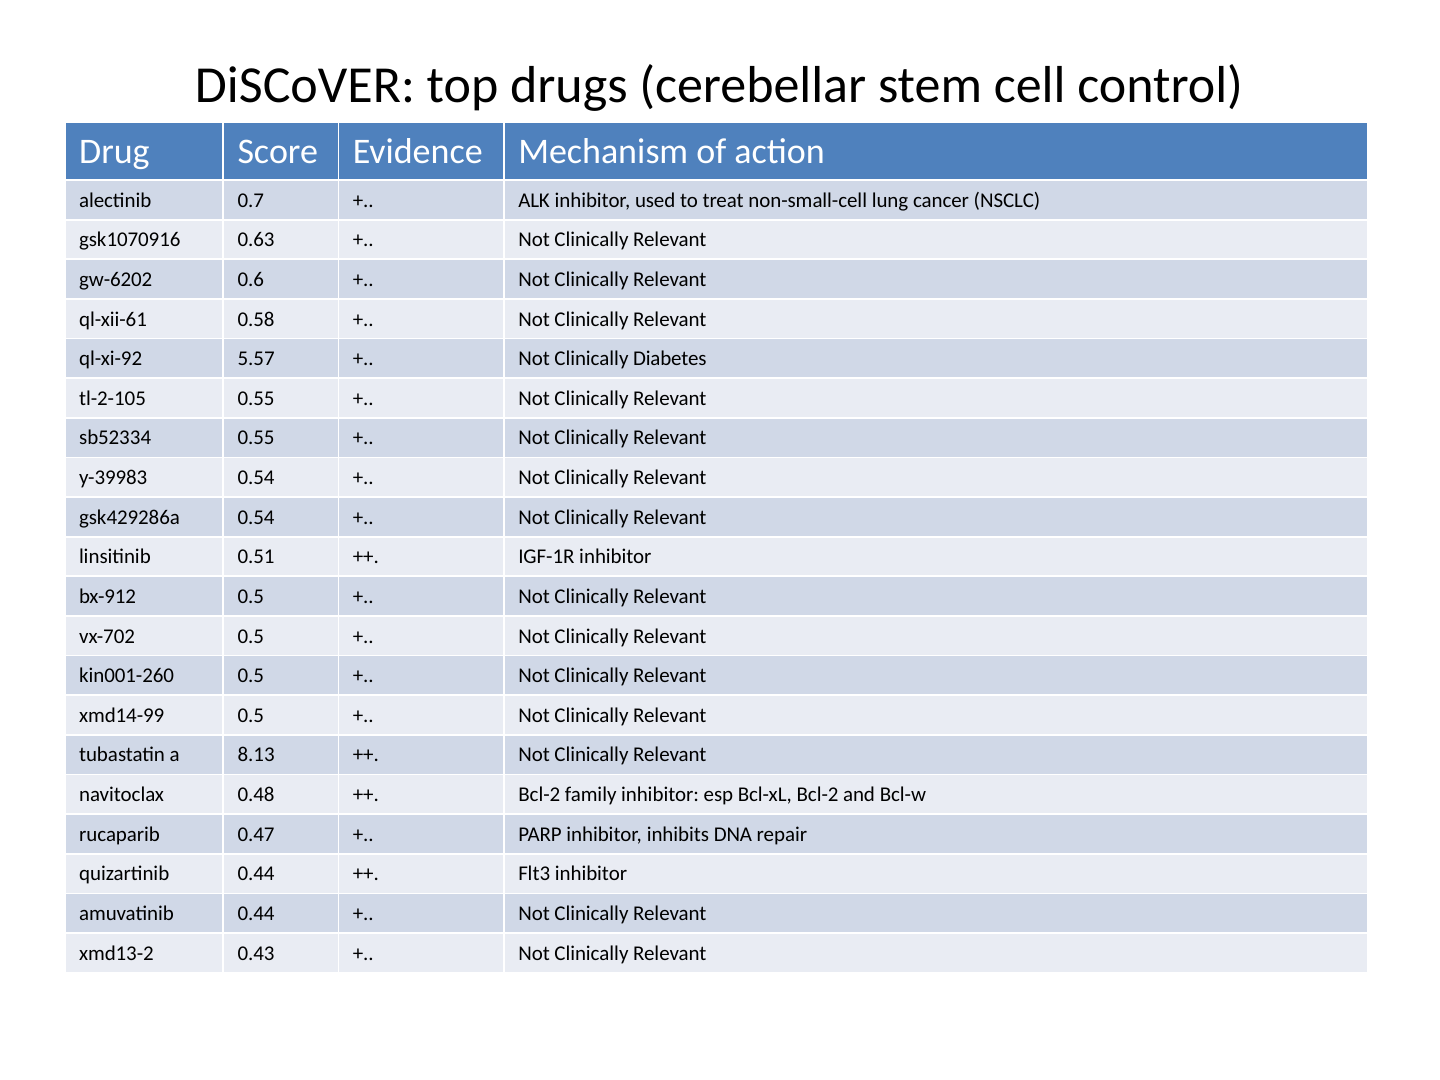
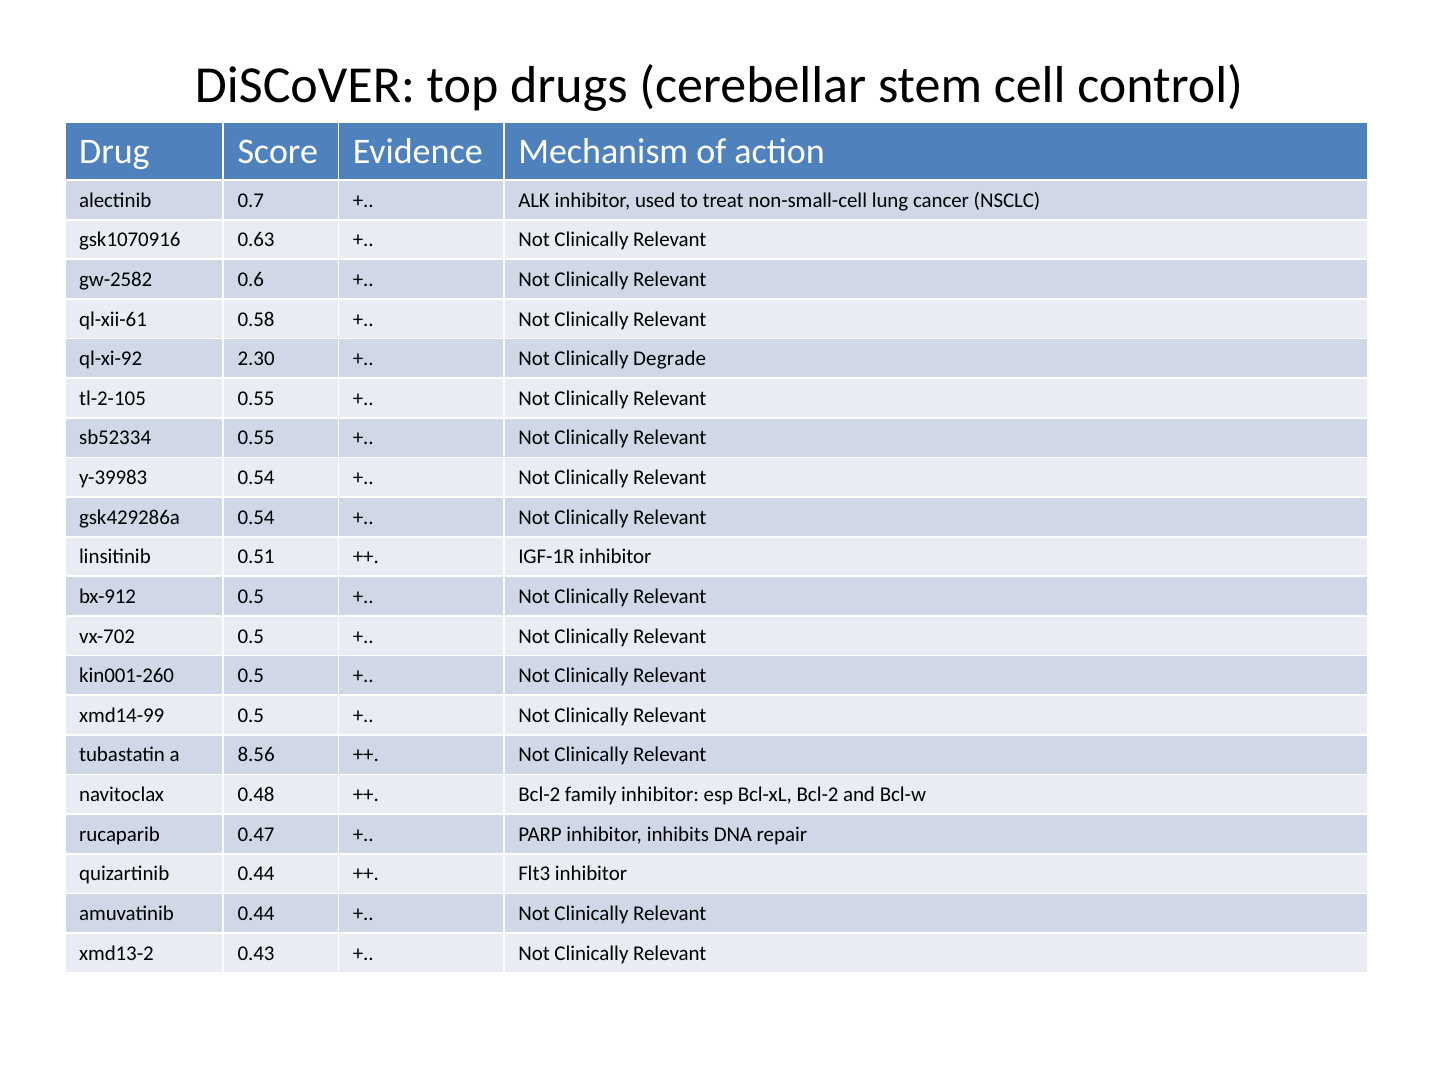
gw-6202: gw-6202 -> gw-2582
5.57: 5.57 -> 2.30
Diabetes: Diabetes -> Degrade
8.13: 8.13 -> 8.56
